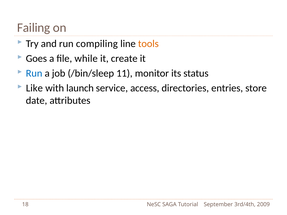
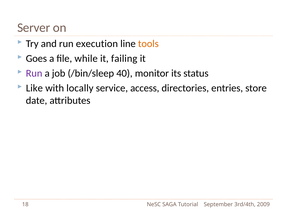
Failing: Failing -> Server
compiling: compiling -> execution
create: create -> failing
Run at (34, 73) colour: blue -> purple
11: 11 -> 40
launch: launch -> locally
